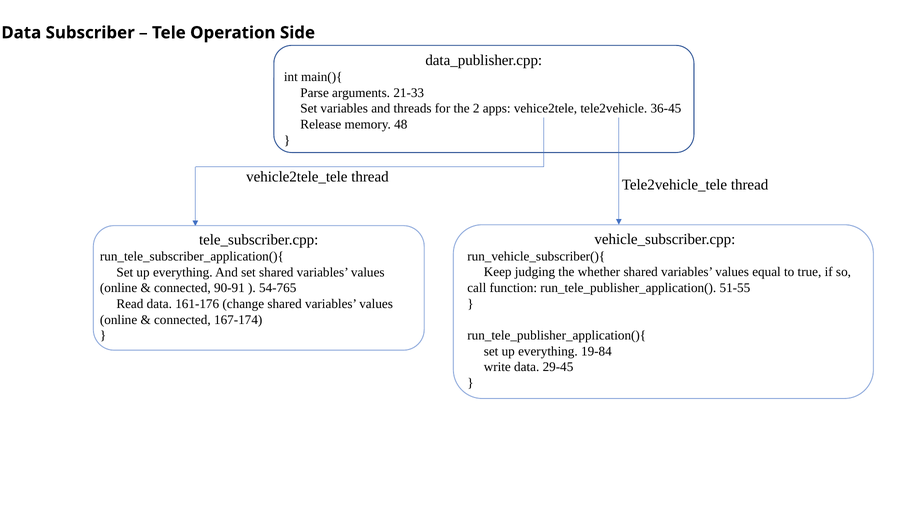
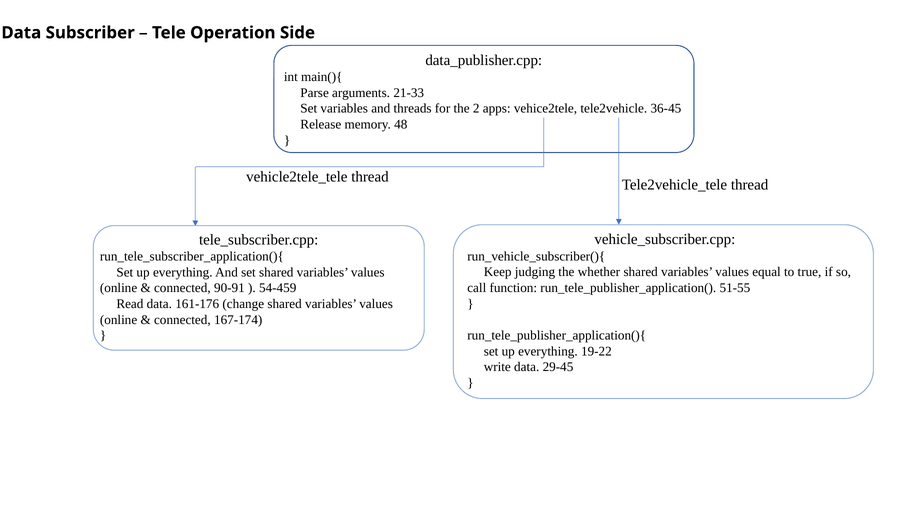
54-765: 54-765 -> 54-459
19-84: 19-84 -> 19-22
